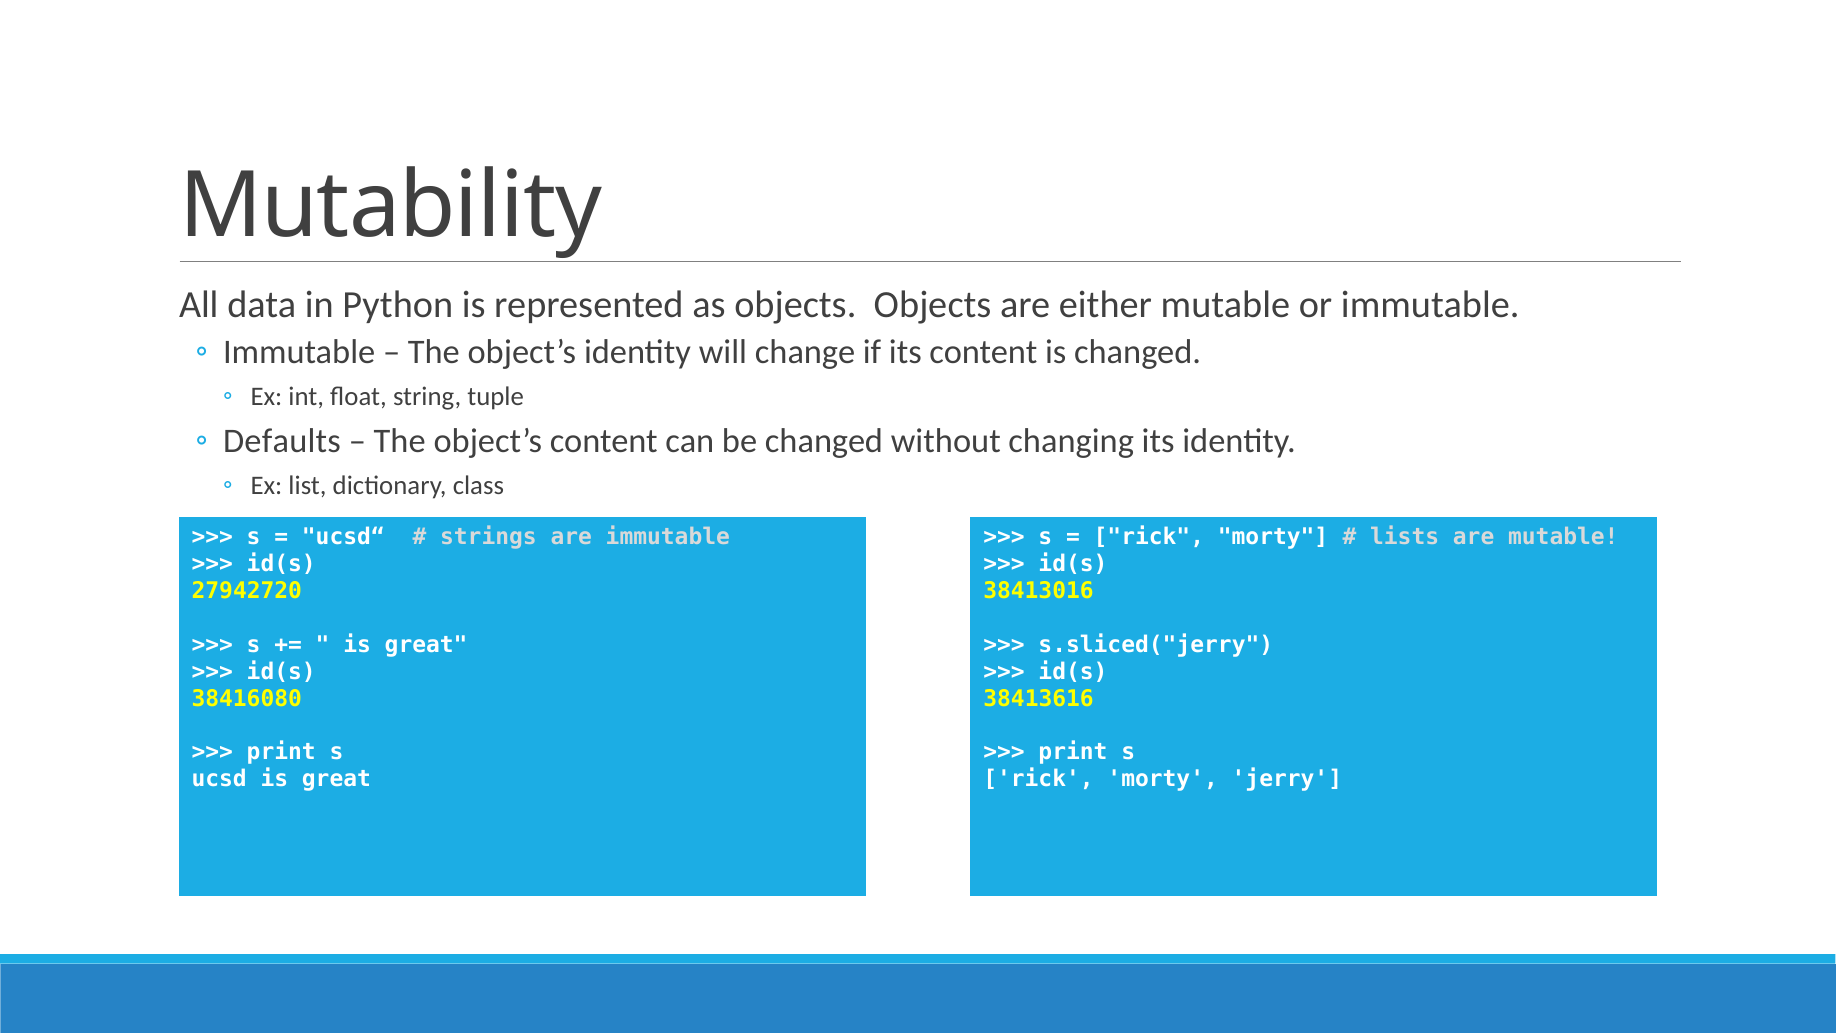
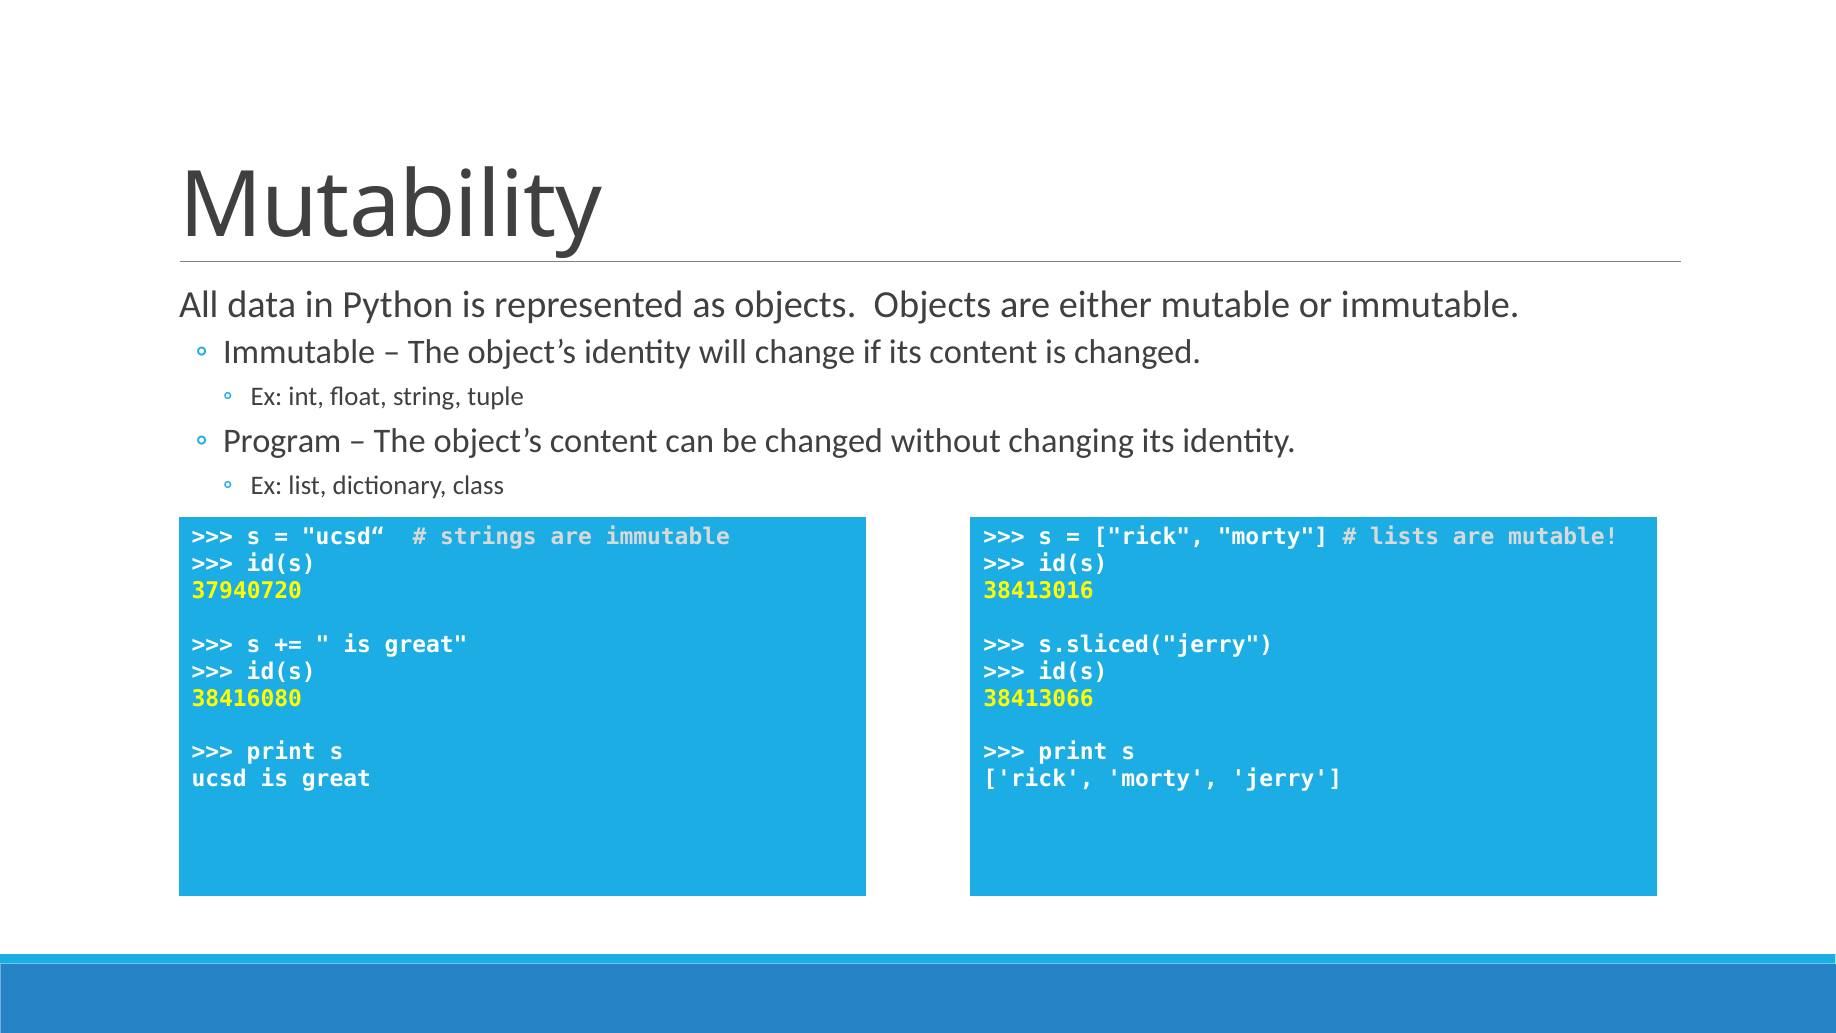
Defaults: Defaults -> Program
27942720: 27942720 -> 37940720
38413616: 38413616 -> 38413066
